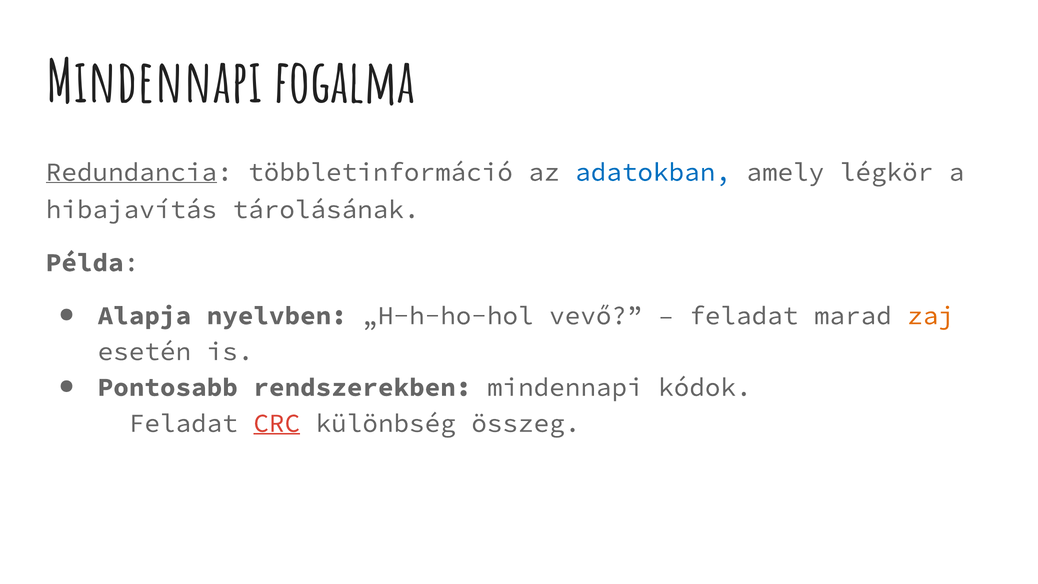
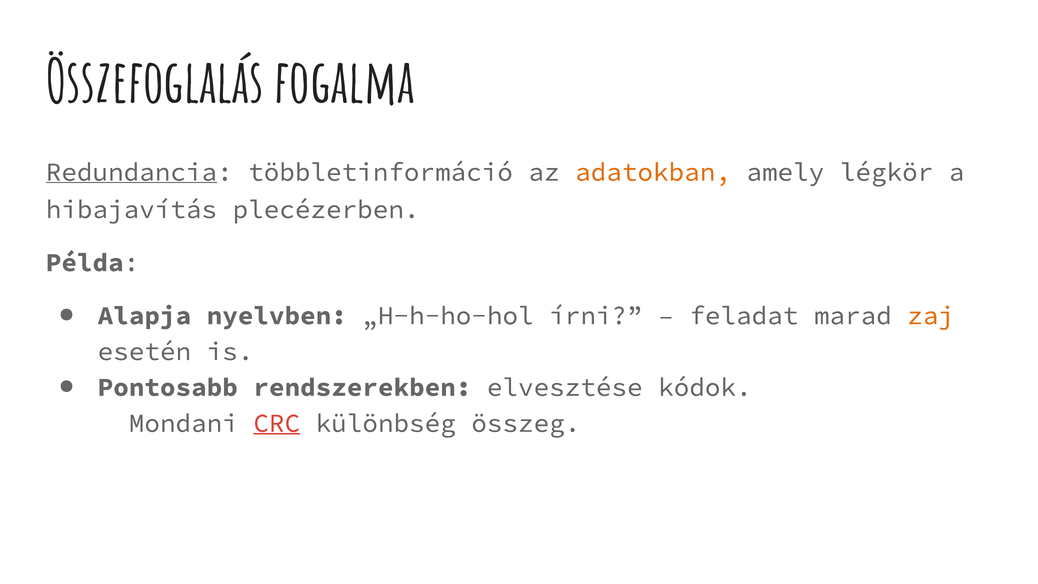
Mindennapi at (154, 83): Mindennapi -> Összefoglalás
adatokban colour: blue -> orange
tárolásának: tárolásának -> plecézerben
vevő: vevő -> írni
rendszerekben mindennapi: mindennapi -> elvesztése
Feladat at (183, 423): Feladat -> Mondani
